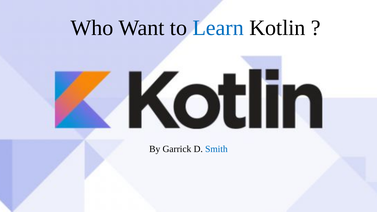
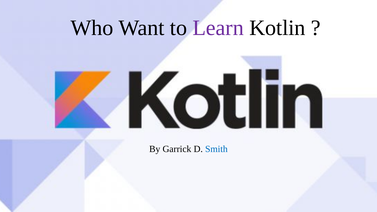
Learn colour: blue -> purple
